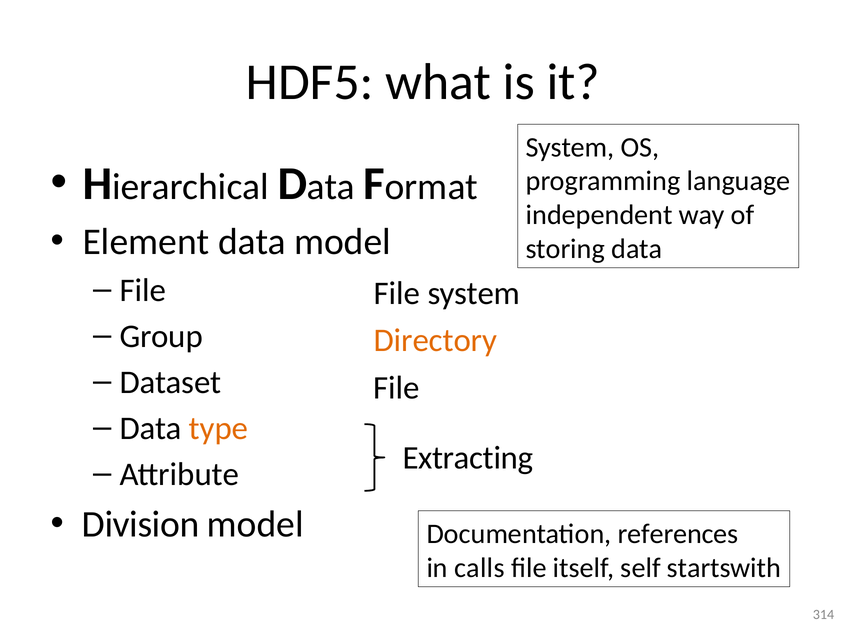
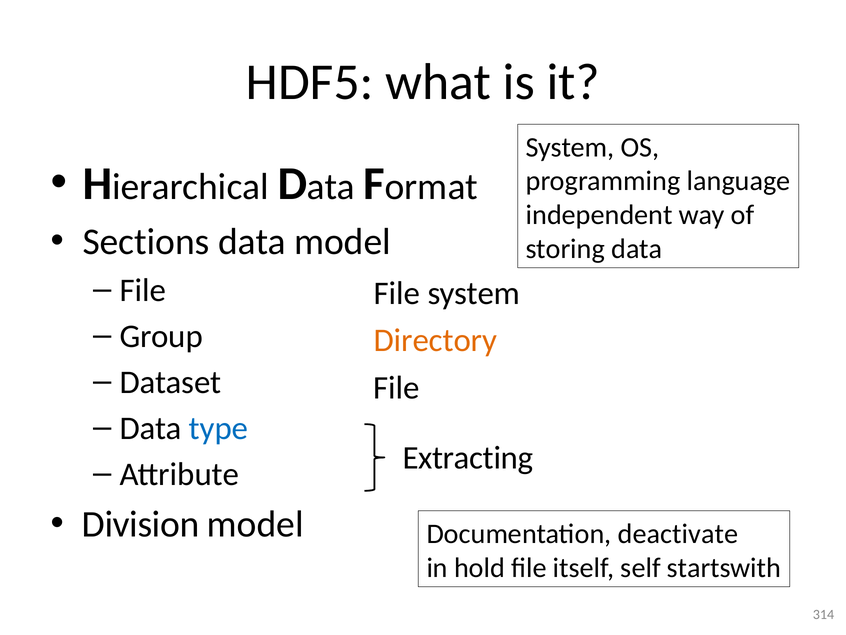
Element: Element -> Sections
type colour: orange -> blue
references: references -> deactivate
calls: calls -> hold
